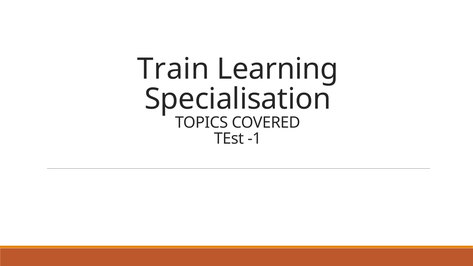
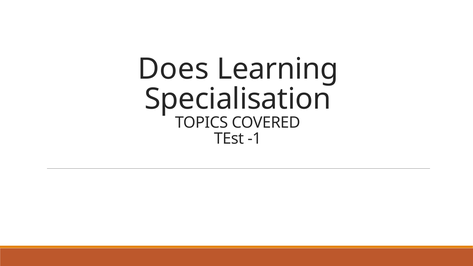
Train: Train -> Does
